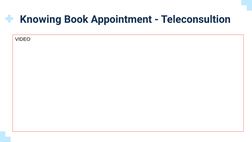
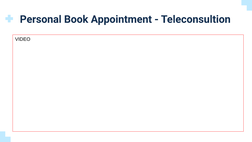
Knowing: Knowing -> Personal
